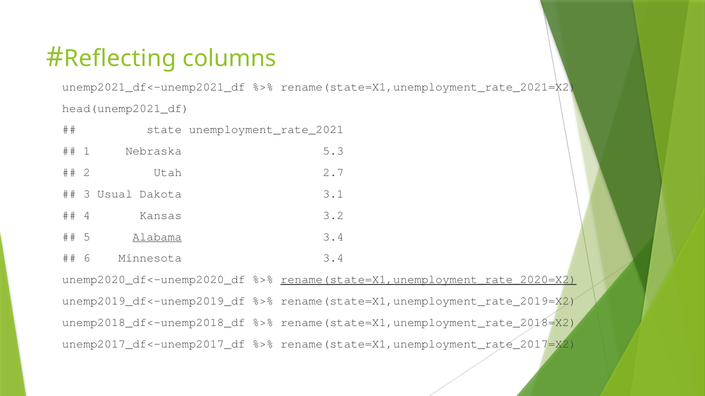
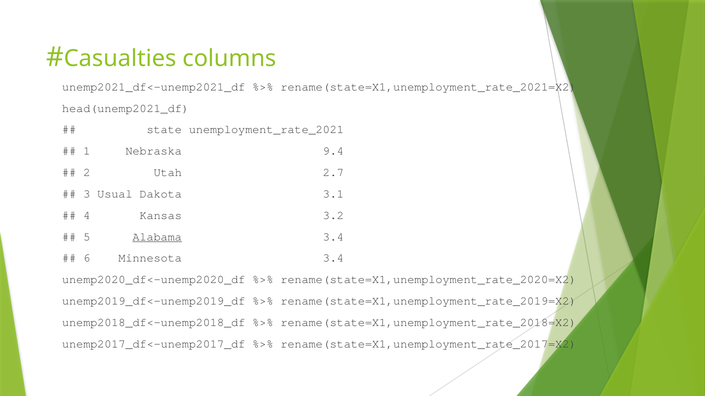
Reflecting: Reflecting -> Casualties
5.3: 5.3 -> 9.4
rename(state=X1,unemployment_rate_2020=X2 underline: present -> none
